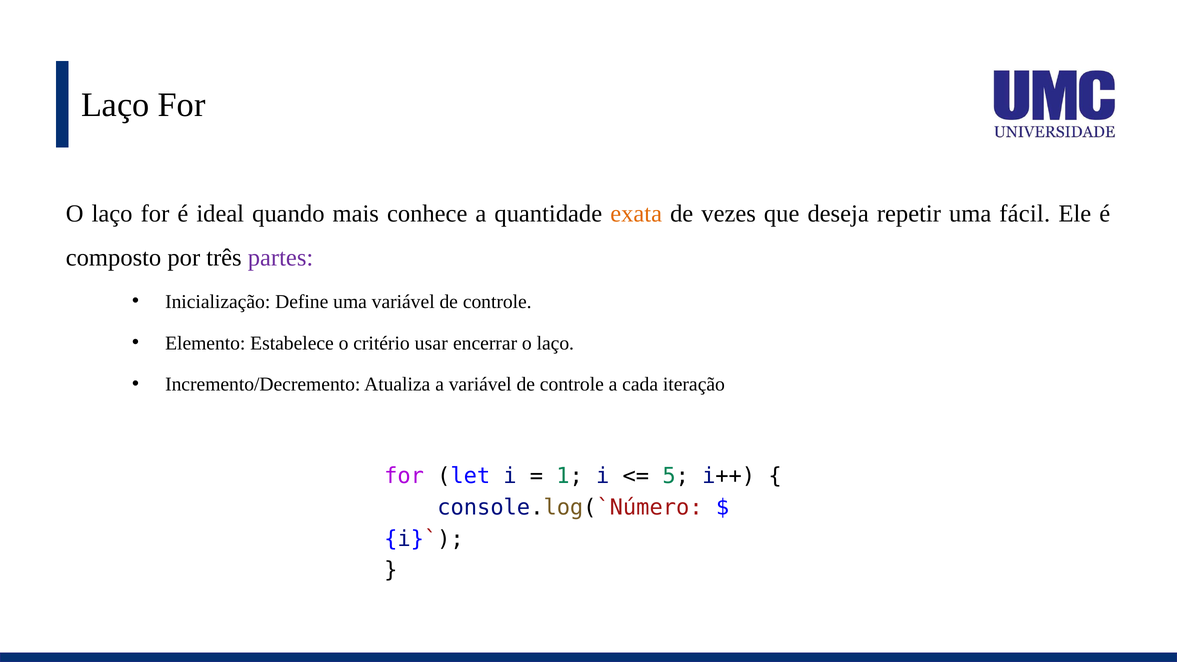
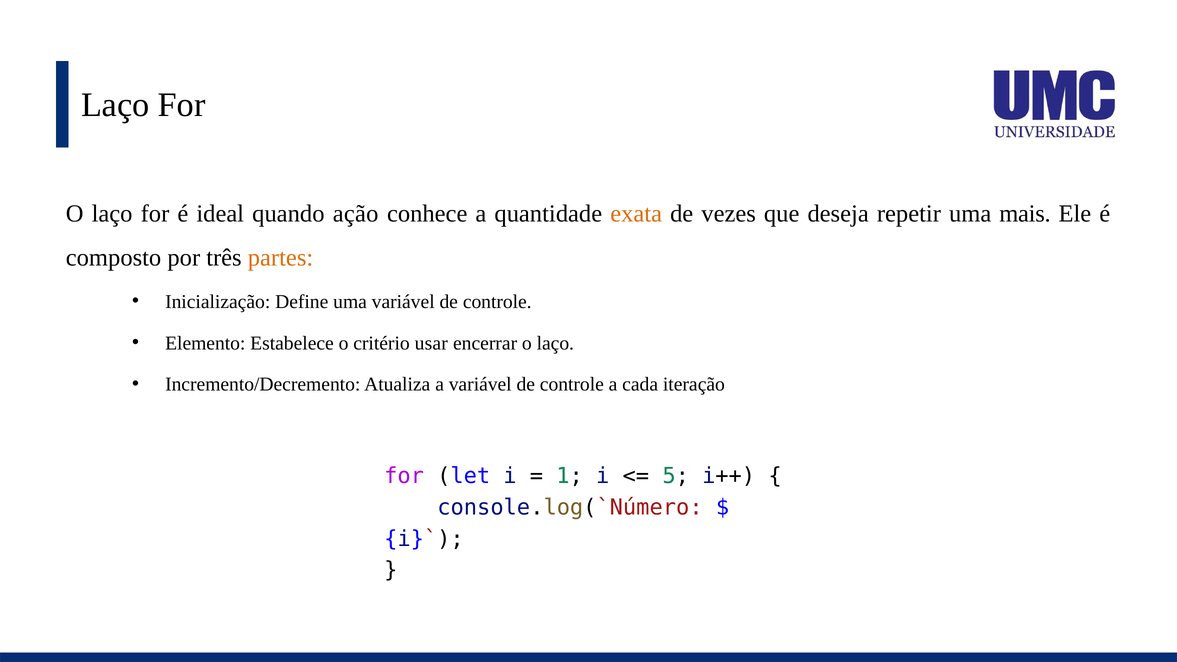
mais: mais -> ação
fácil: fácil -> mais
partes colour: purple -> orange
